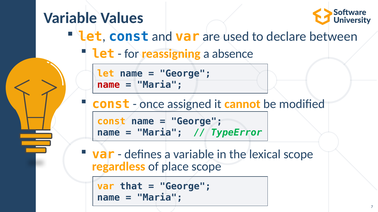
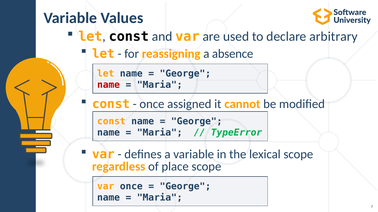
const at (129, 37) colour: blue -> black
between: between -> arbitrary
var that: that -> once
